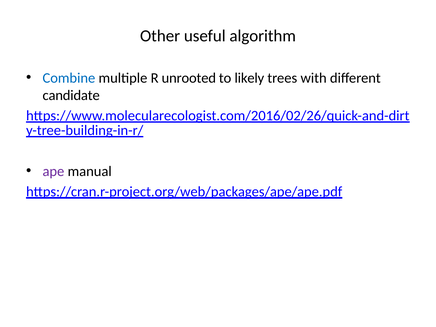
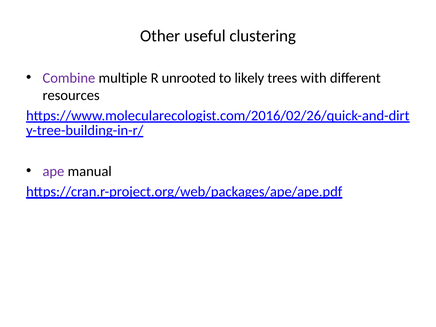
algorithm: algorithm -> clustering
Combine colour: blue -> purple
candidate: candidate -> resources
